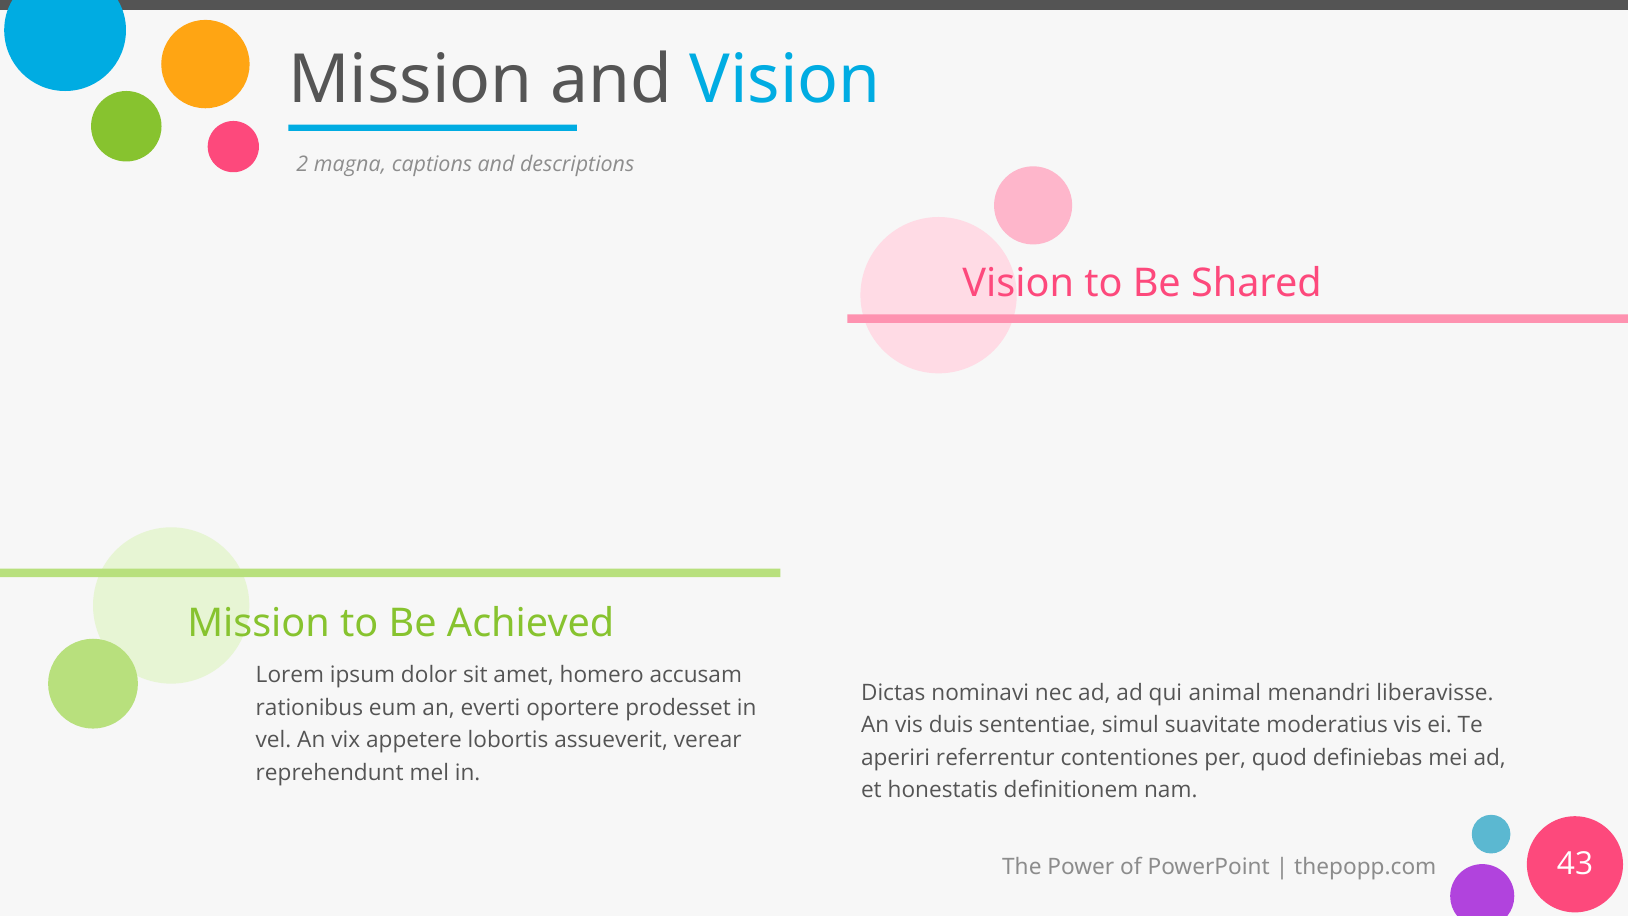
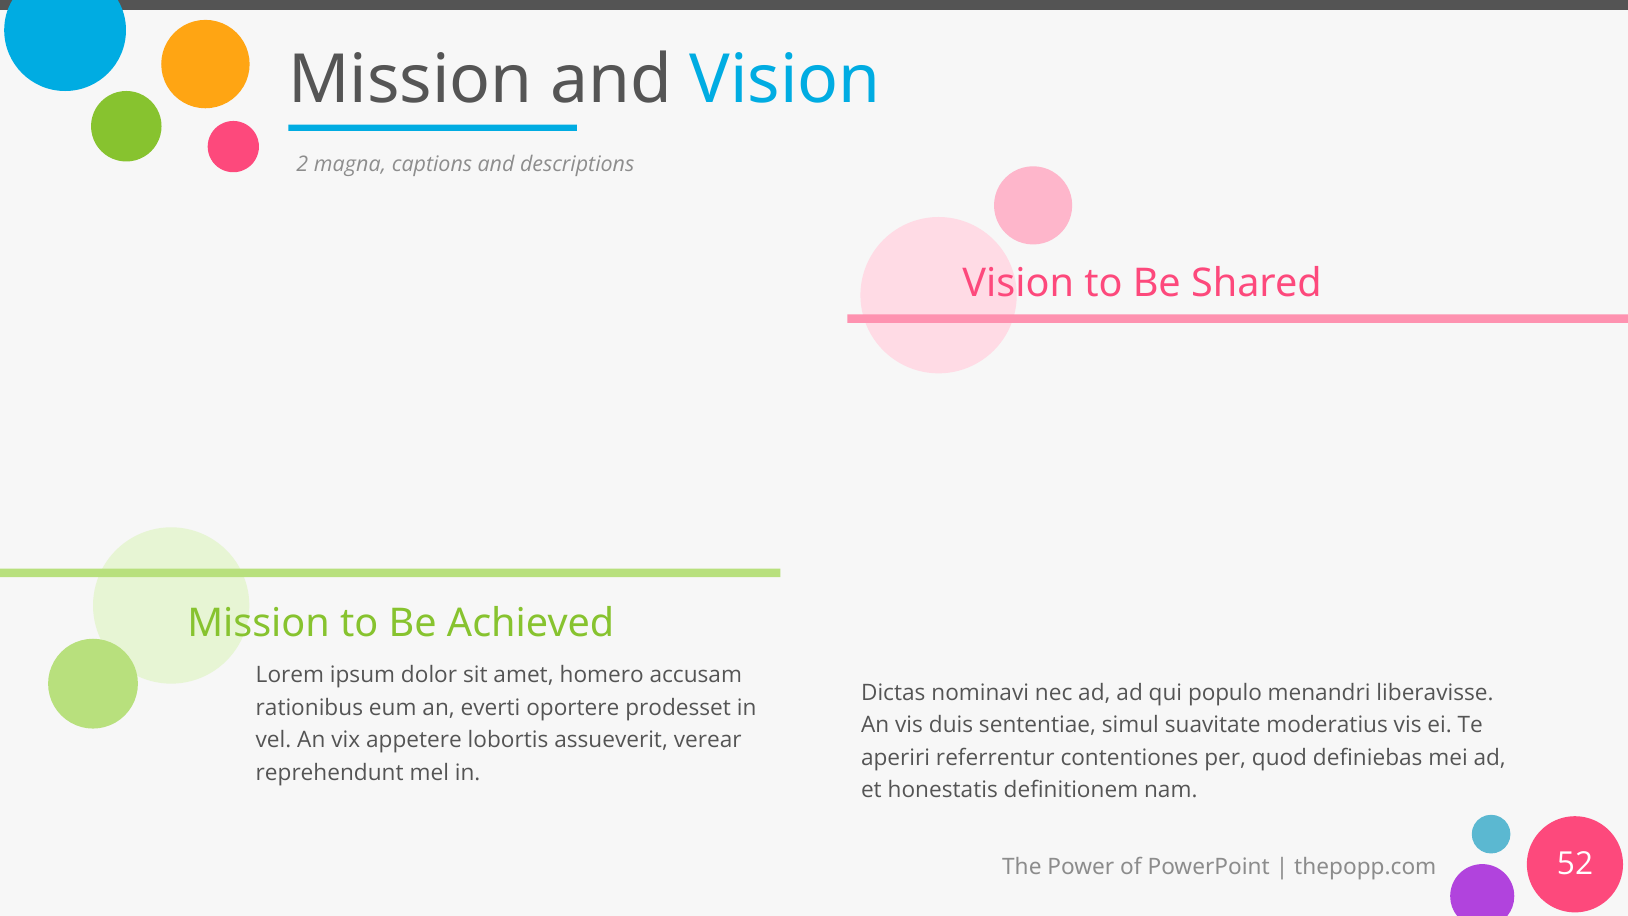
animal: animal -> populo
43: 43 -> 52
